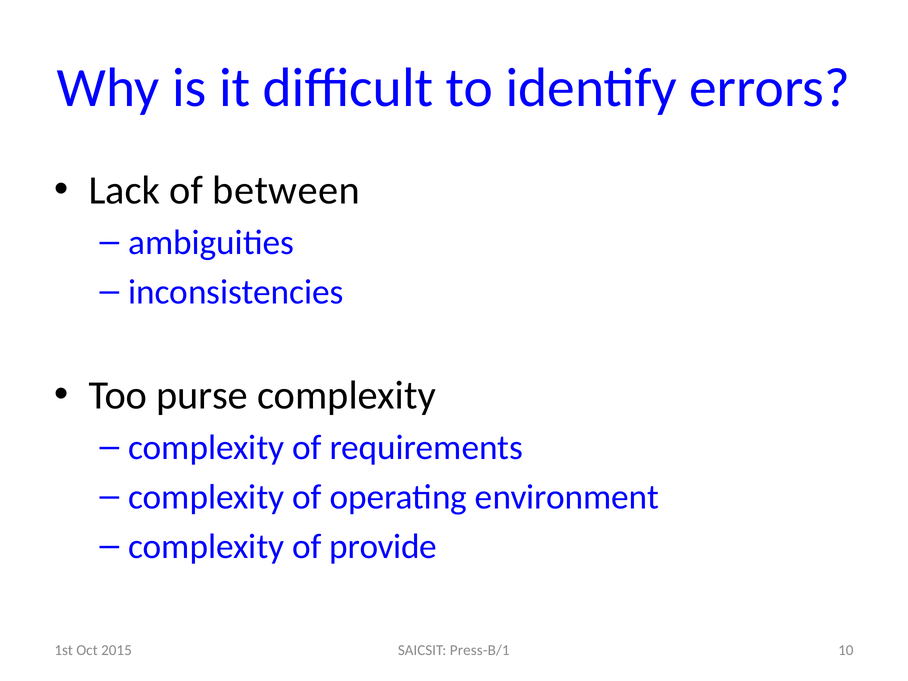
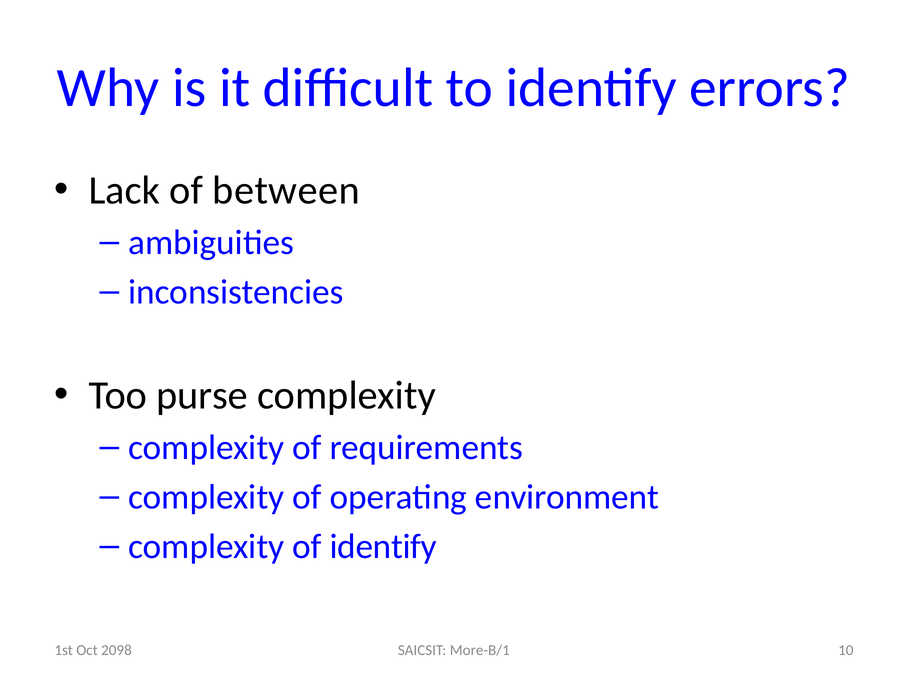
of provide: provide -> identify
Press-B/1: Press-B/1 -> More-B/1
2015: 2015 -> 2098
